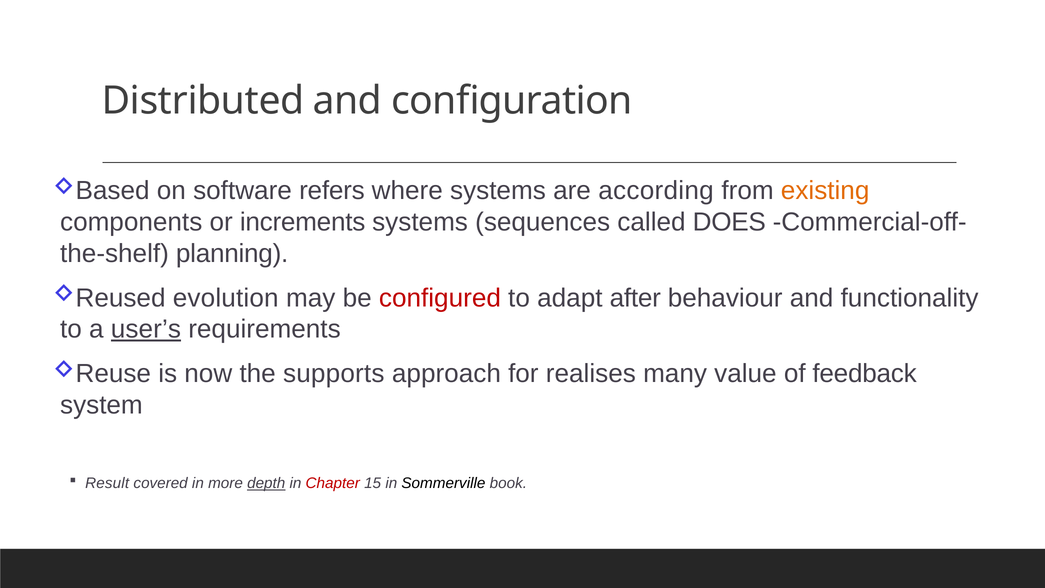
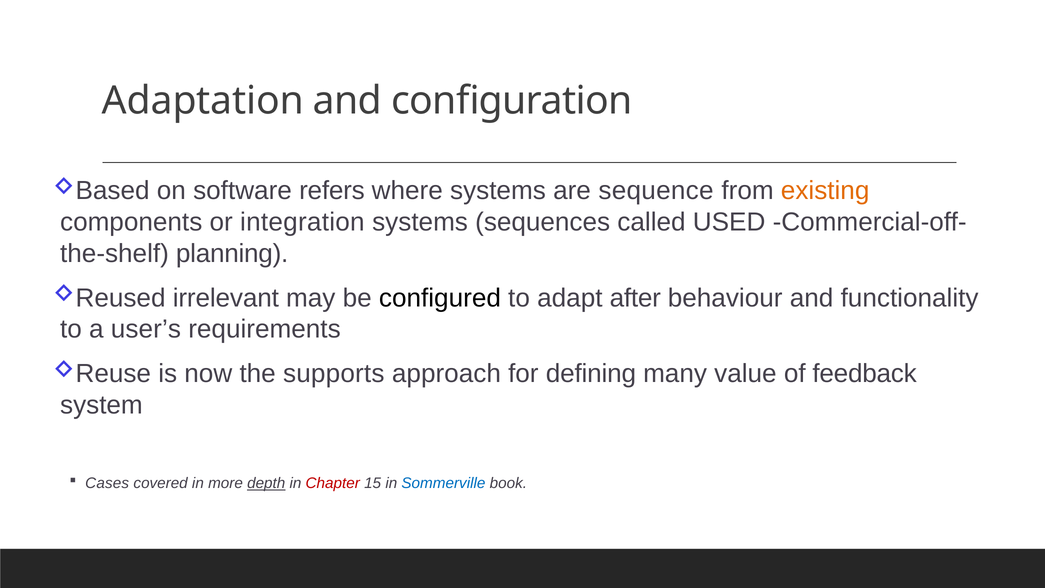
Distributed: Distributed -> Adaptation
according: according -> sequence
increments: increments -> integration
DOES: DOES -> USED
evolution: evolution -> irrelevant
configured colour: red -> black
user’s underline: present -> none
realises: realises -> defining
Result: Result -> Cases
Sommerville colour: black -> blue
